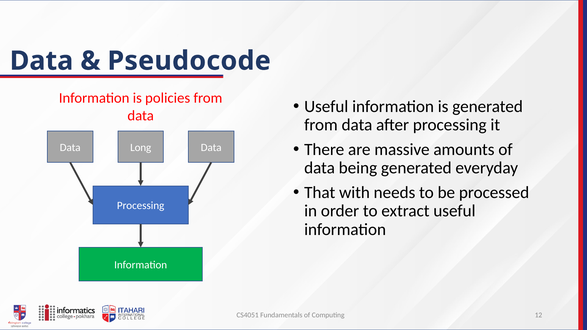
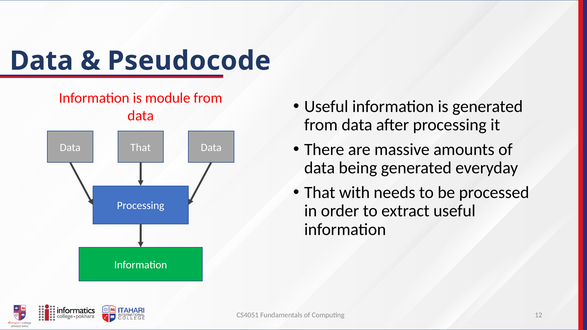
policies: policies -> module
Long at (141, 147): Long -> That
